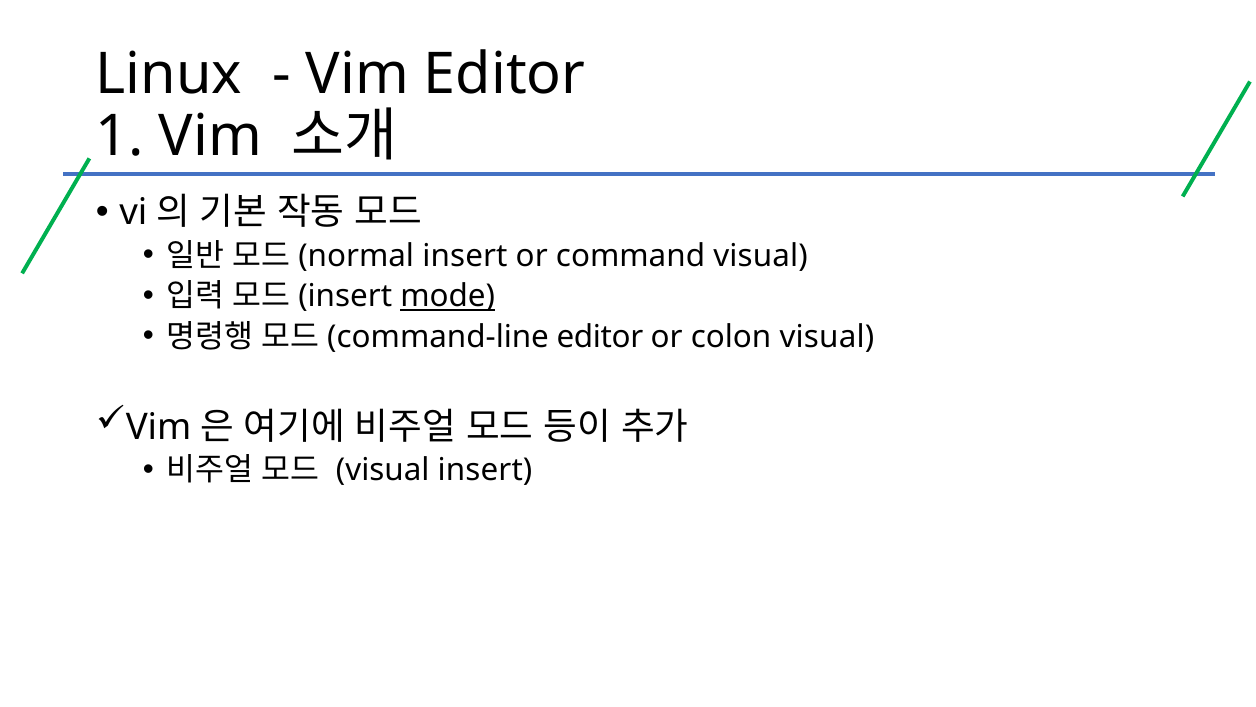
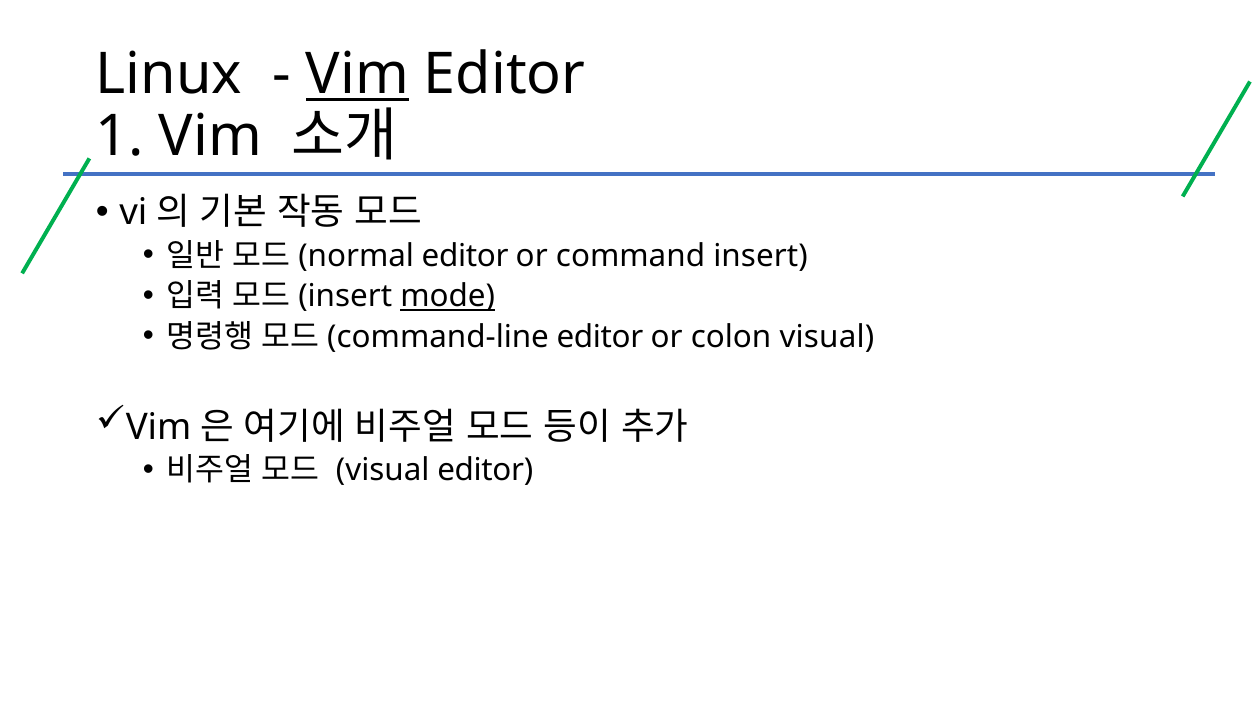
Vim at (357, 74) underline: none -> present
insert at (465, 256): insert -> editor
command visual: visual -> insert
visual insert: insert -> editor
